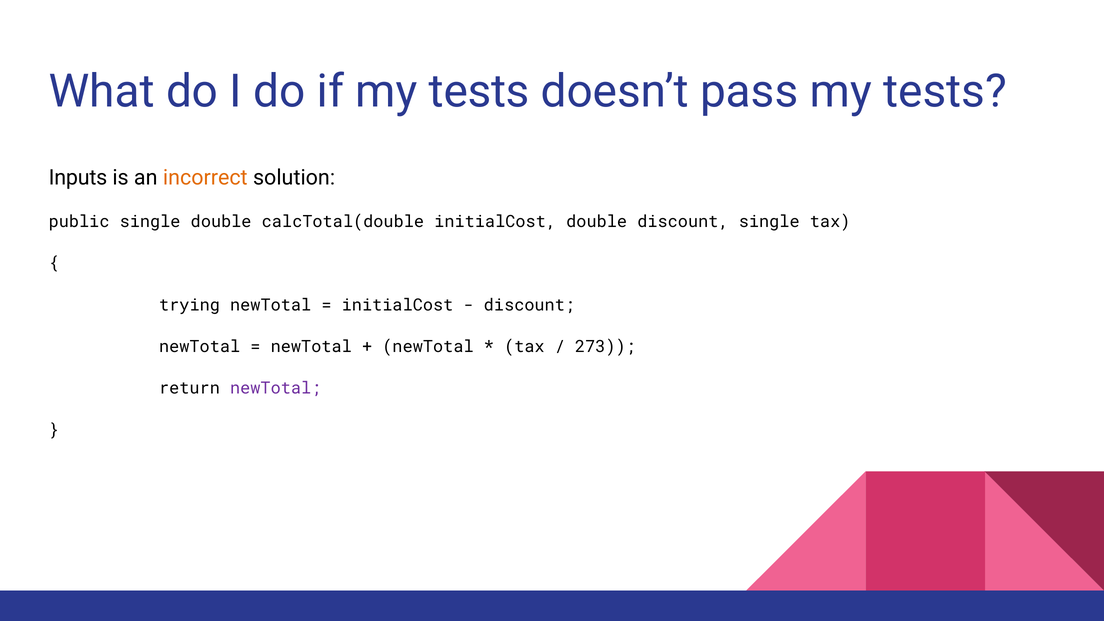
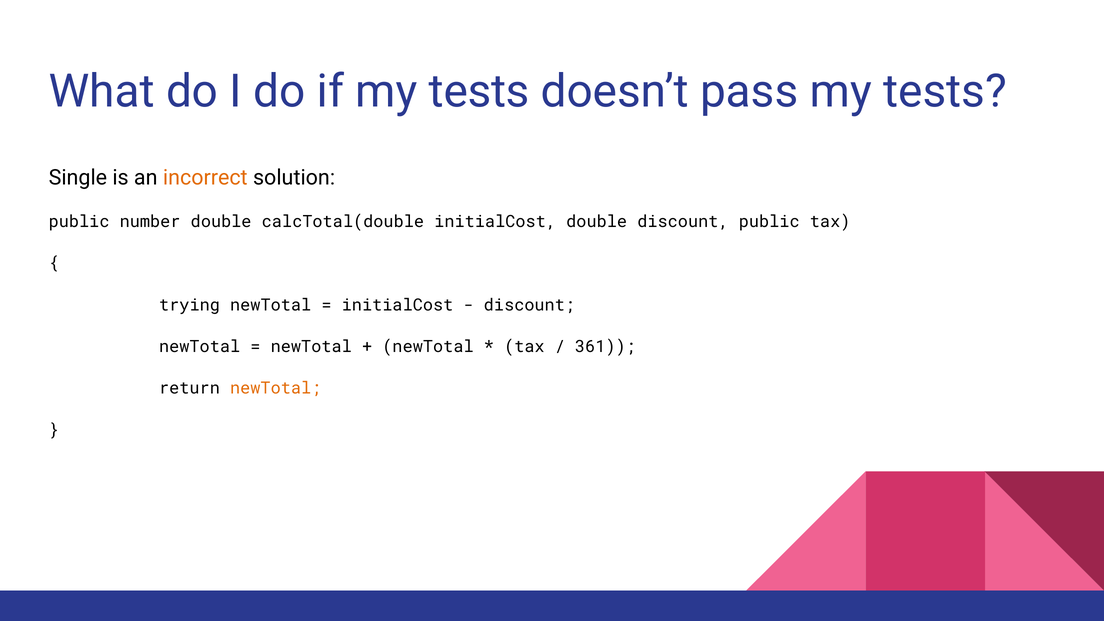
Inputs: Inputs -> Single
public single: single -> number
discount single: single -> public
273: 273 -> 361
newTotal at (276, 388) colour: purple -> orange
